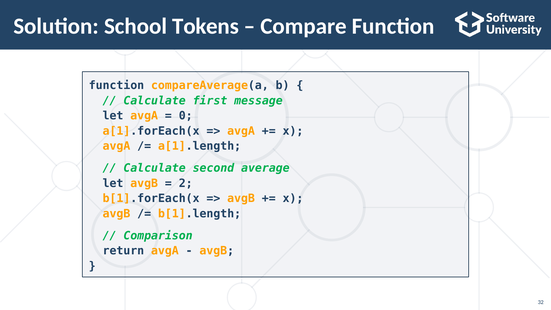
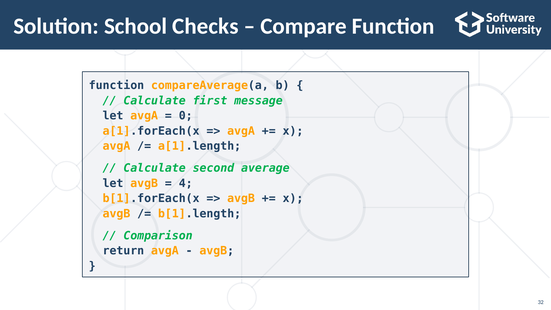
Tokens: Tokens -> Checks
2: 2 -> 4
